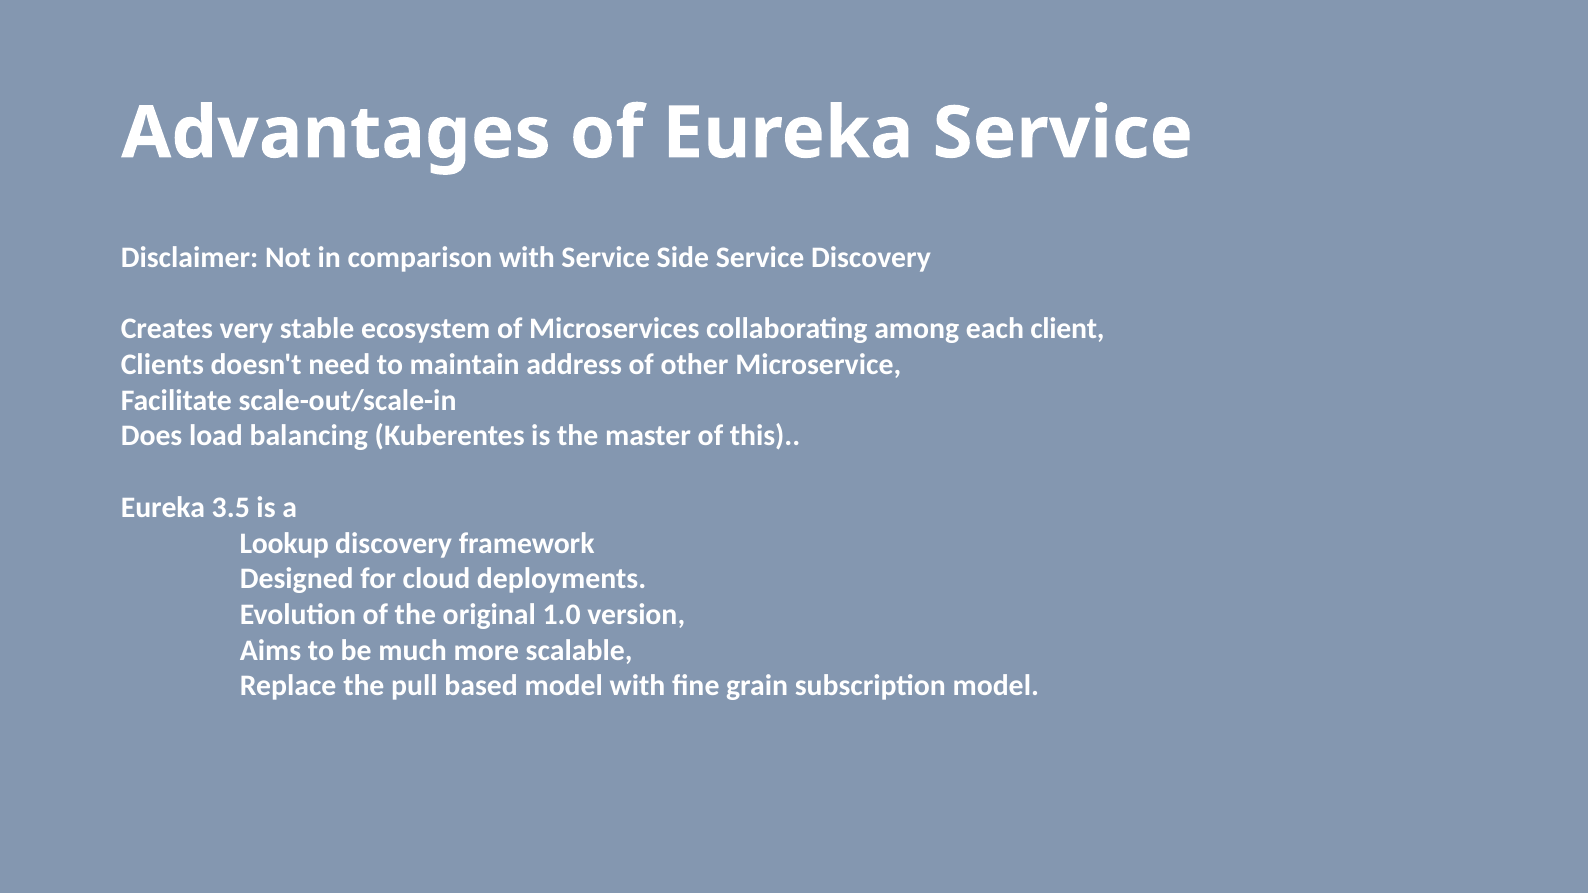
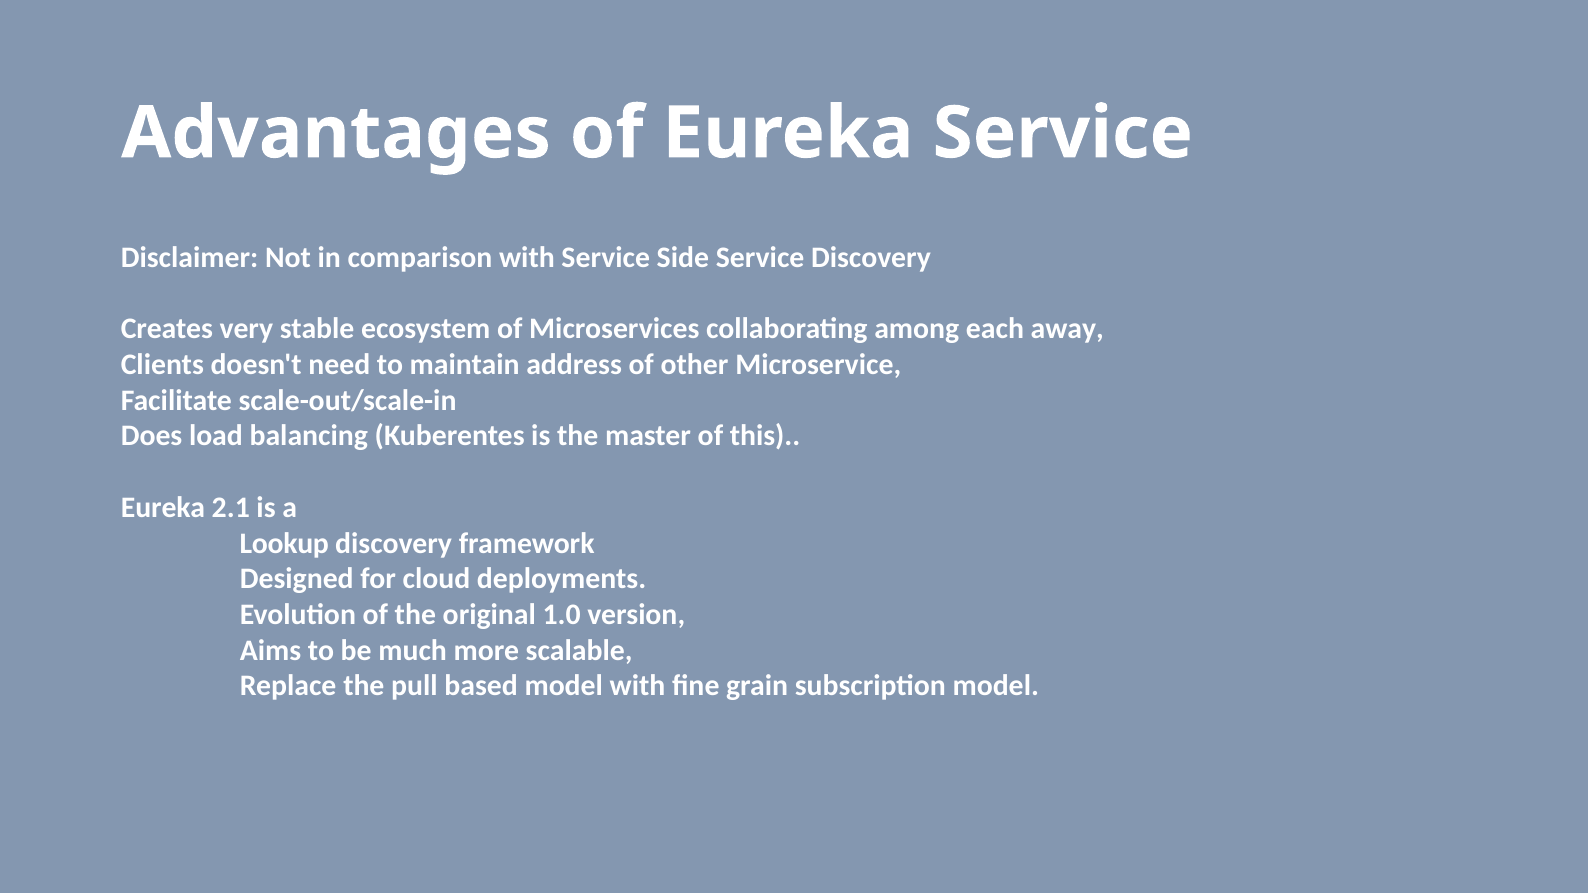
client: client -> away
3.5: 3.5 -> 2.1
